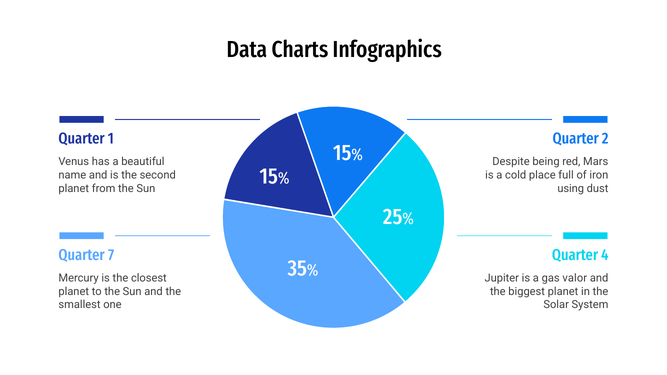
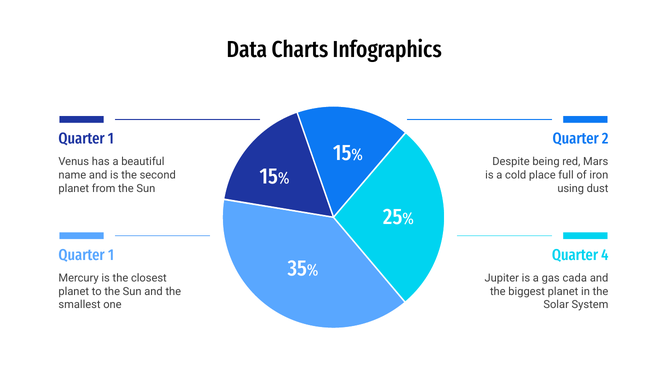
7 at (111, 255): 7 -> 1
valor: valor -> cada
